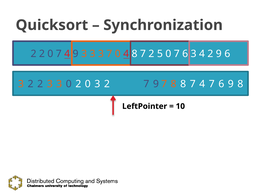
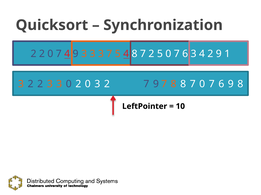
7 0: 0 -> 5
9 6: 6 -> 1
4 at (202, 84): 4 -> 0
